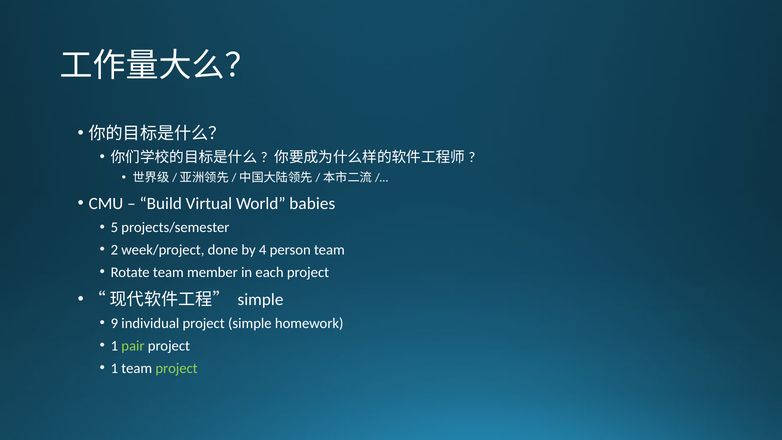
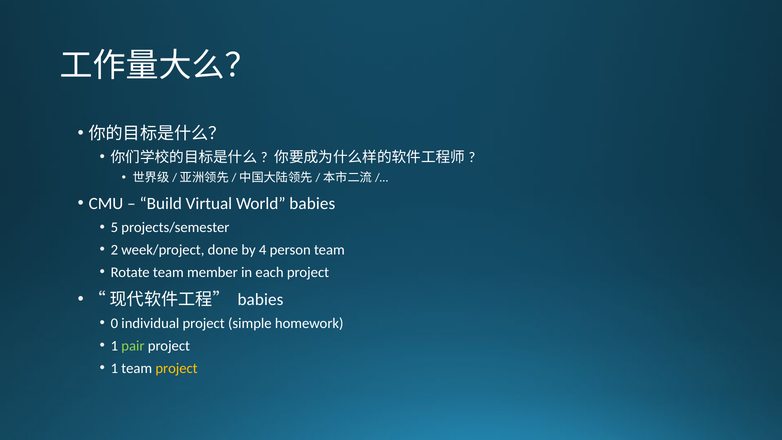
simple at (260, 300): simple -> babies
9: 9 -> 0
project at (177, 368) colour: light green -> yellow
